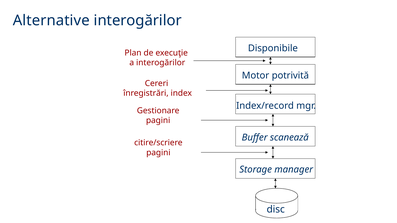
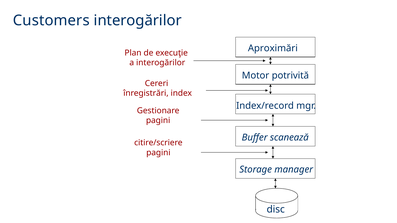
Alternative: Alternative -> Customers
Disponibile: Disponibile -> Aproximări
